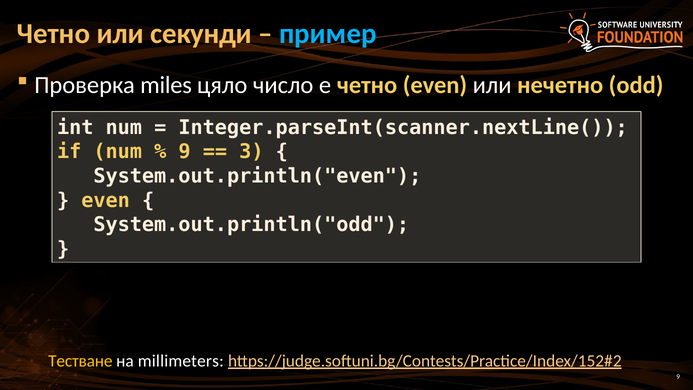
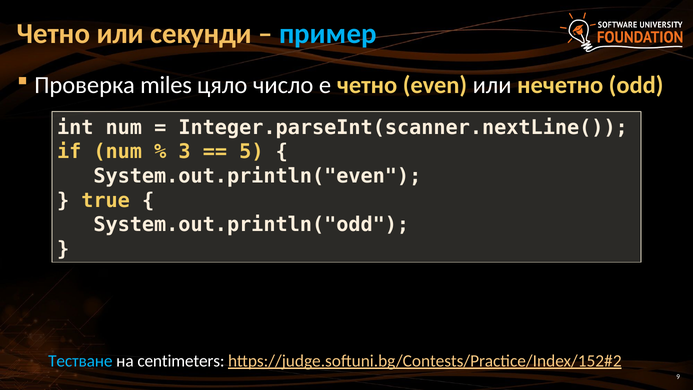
9 at (185, 152): 9 -> 3
3: 3 -> 5
even at (106, 200): even -> true
Тестване colour: yellow -> light blue
millimeters: millimeters -> centimeters
